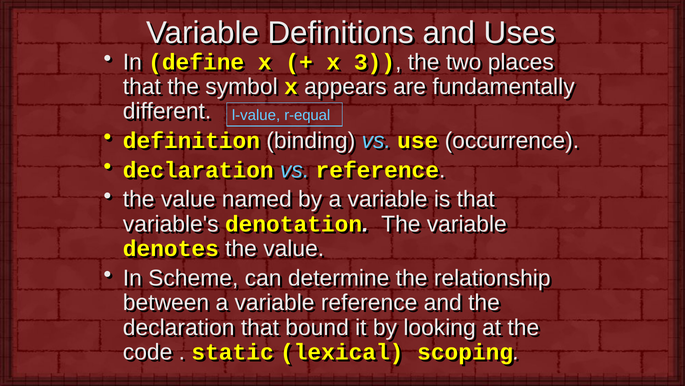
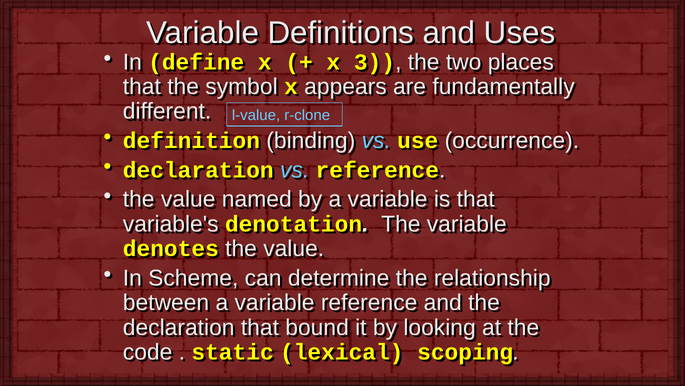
r-equal: r-equal -> r-clone
